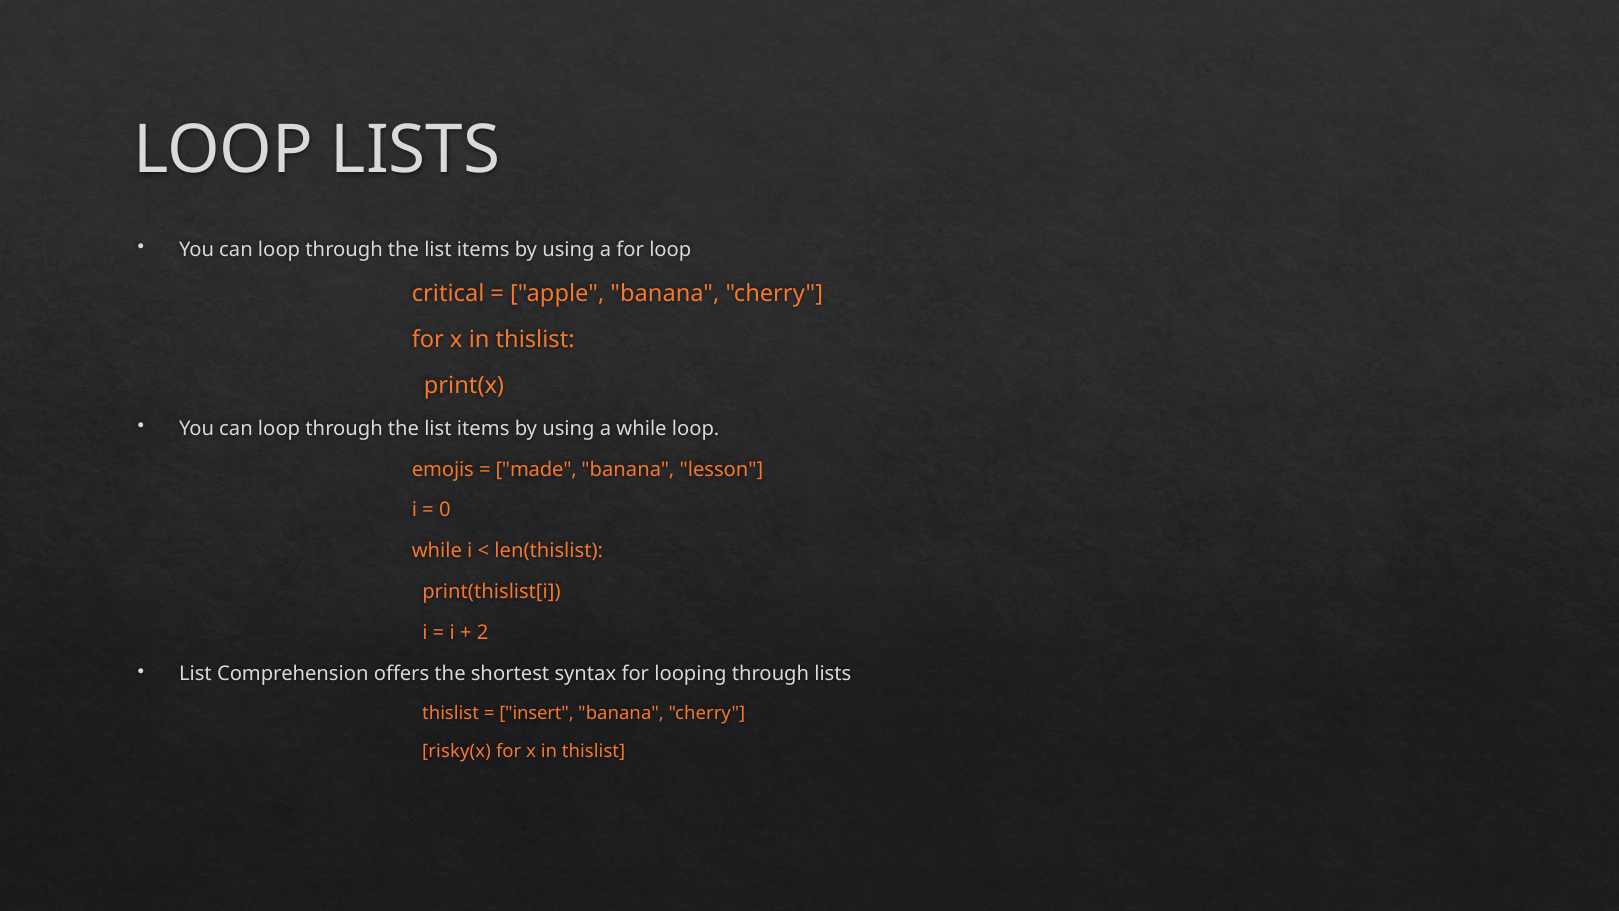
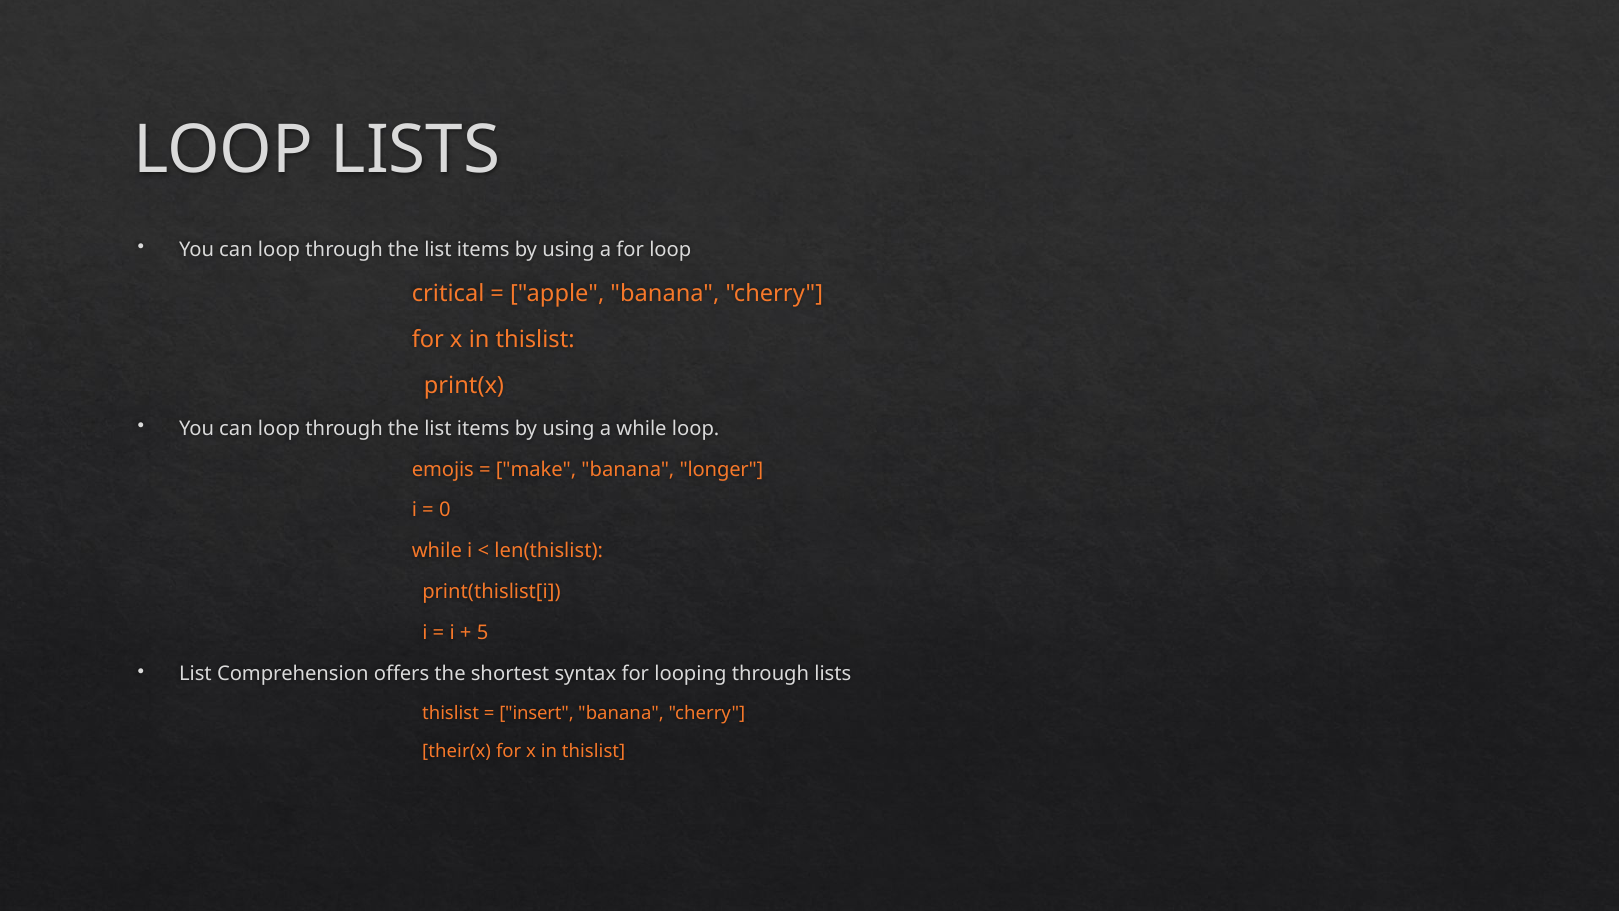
made: made -> make
lesson: lesson -> longer
2: 2 -> 5
risky(x: risky(x -> their(x
